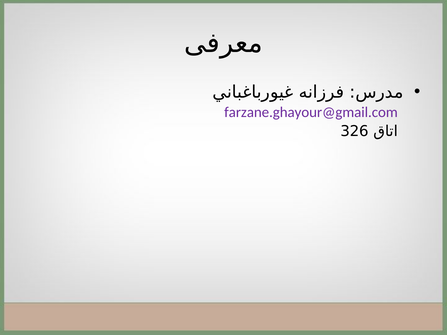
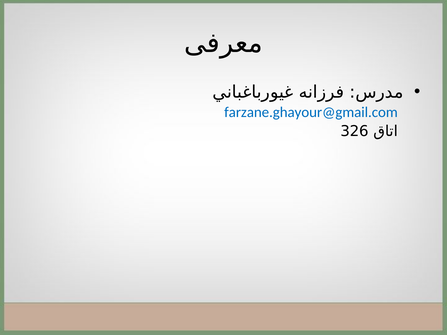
farzane.ghayour@gmail.com colour: purple -> blue
